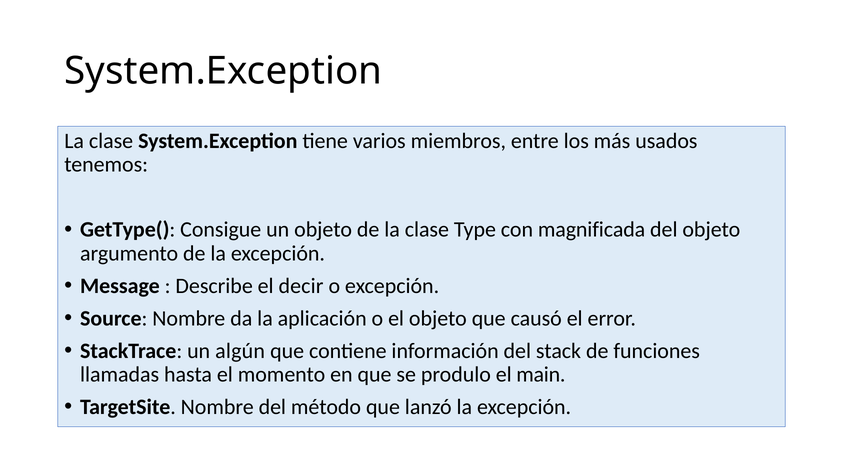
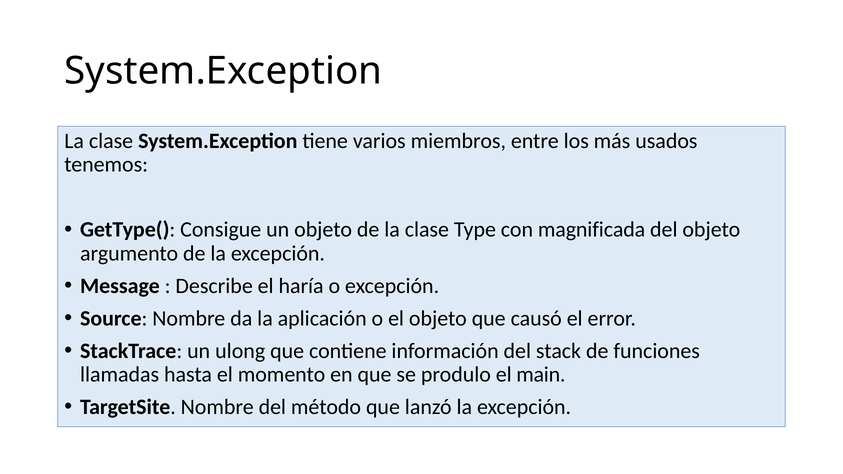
decir: decir -> haría
algún: algún -> ulong
